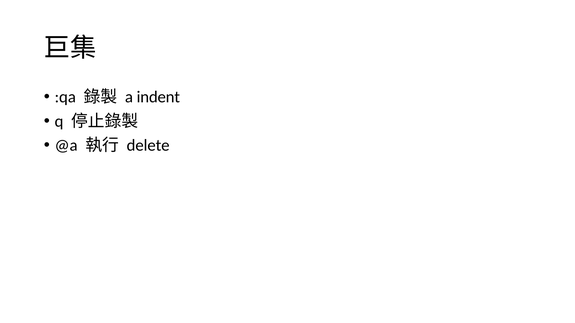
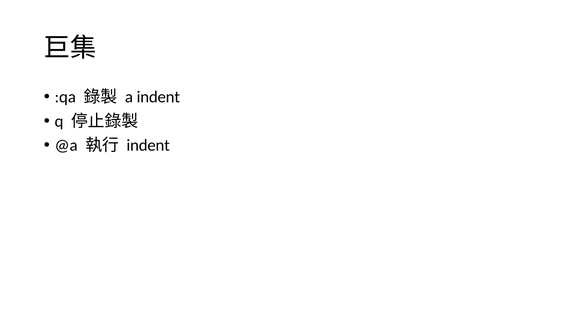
delete at (148, 145): delete -> indent
